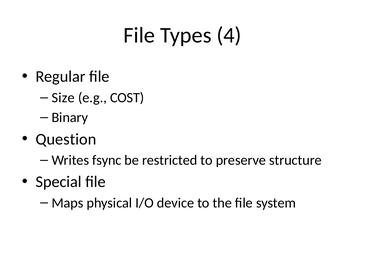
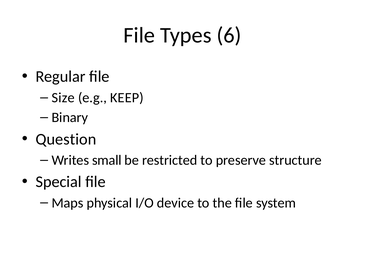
4: 4 -> 6
COST: COST -> KEEP
fsync: fsync -> small
